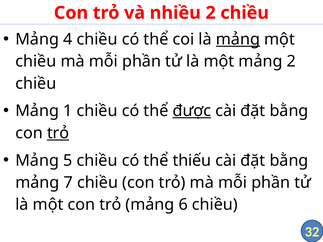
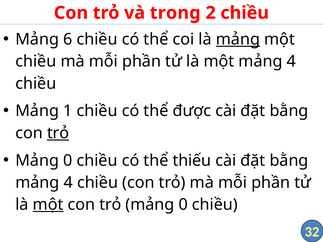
nhiều: nhiều -> trong
4: 4 -> 6
một mảng 2: 2 -> 4
được underline: present -> none
5 at (68, 161): 5 -> 0
7 at (68, 183): 7 -> 4
một at (48, 205) underline: none -> present
trỏ mảng 6: 6 -> 0
